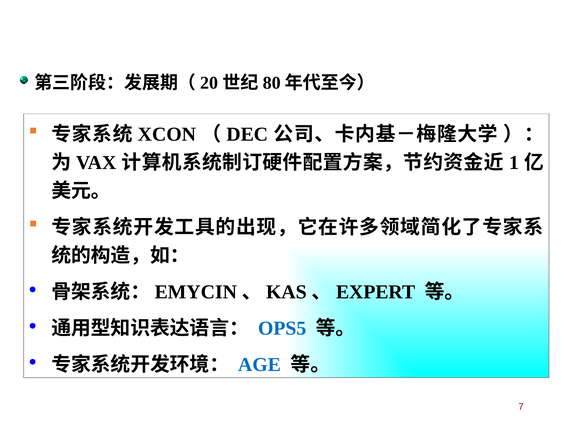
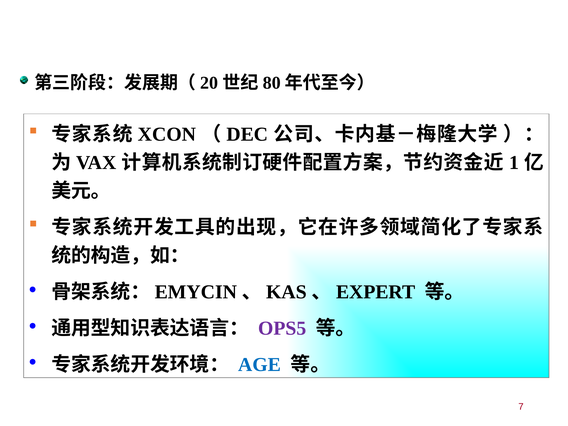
OPS5 colour: blue -> purple
